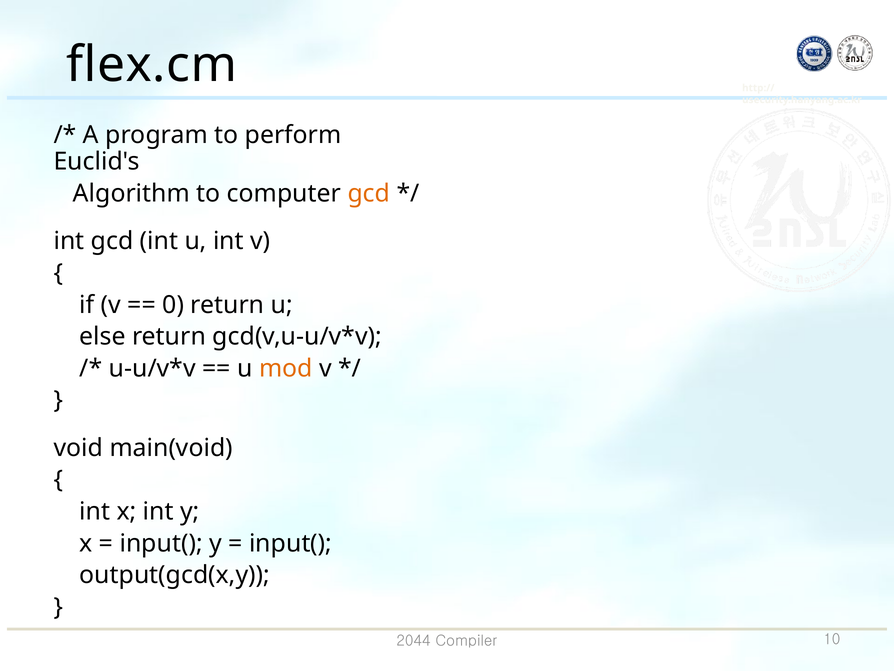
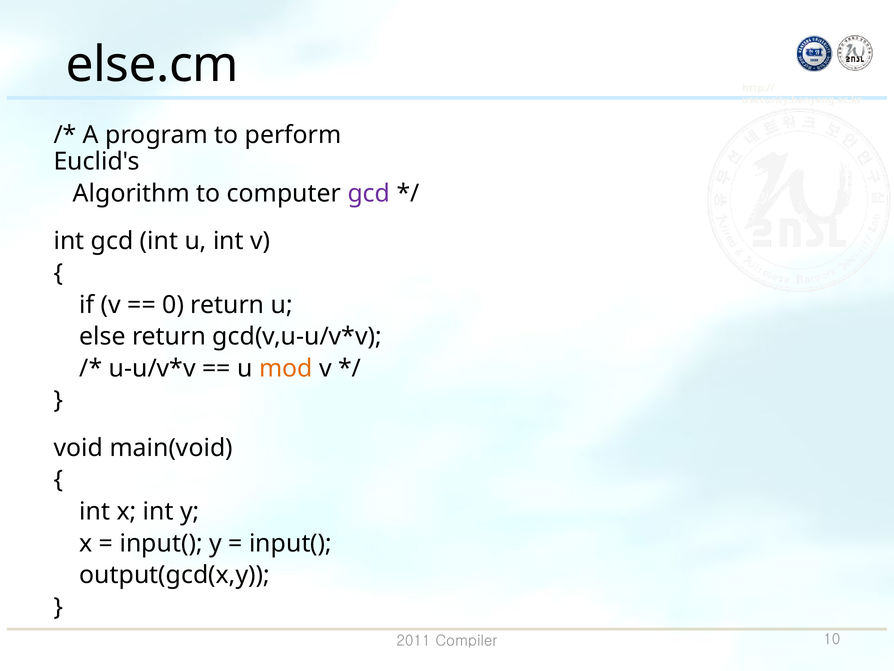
flex.cm: flex.cm -> else.cm
gcd at (369, 193) colour: orange -> purple
2044: 2044 -> 2011
